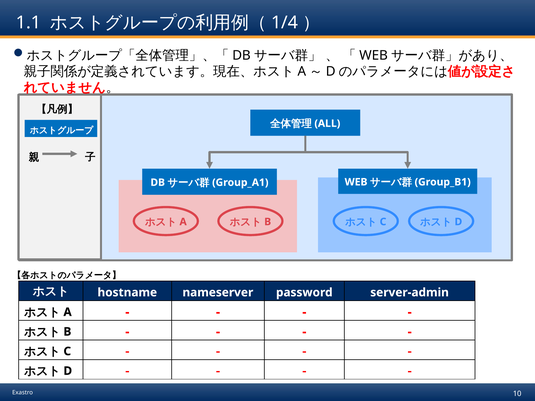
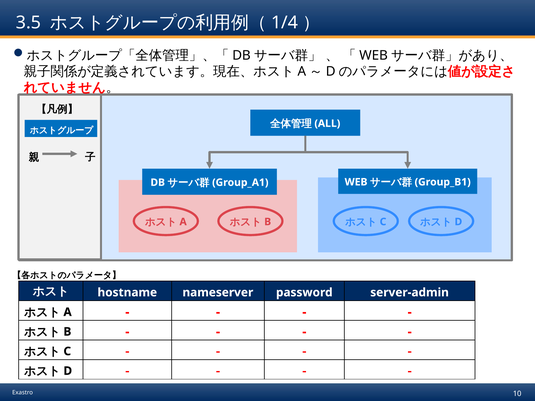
1.1: 1.1 -> 3.5
